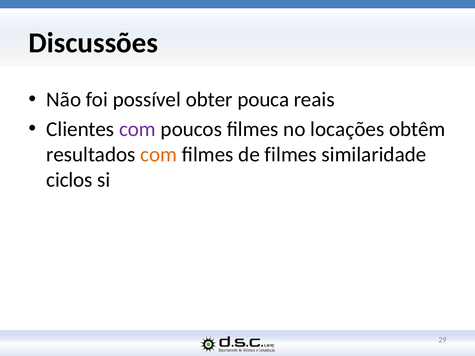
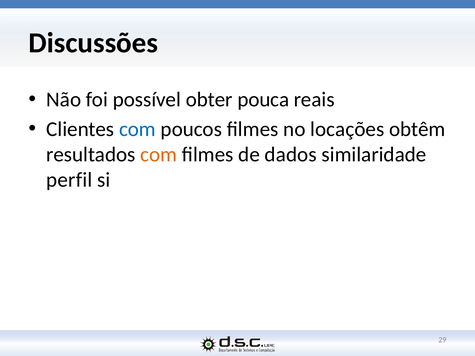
com at (137, 129) colour: purple -> blue
de filmes: filmes -> dados
ciclos: ciclos -> perfil
